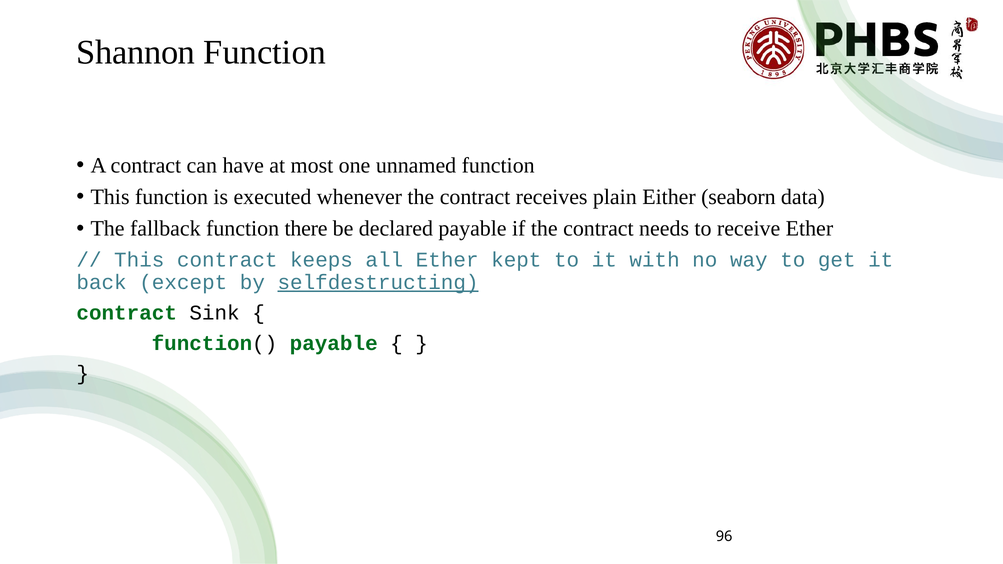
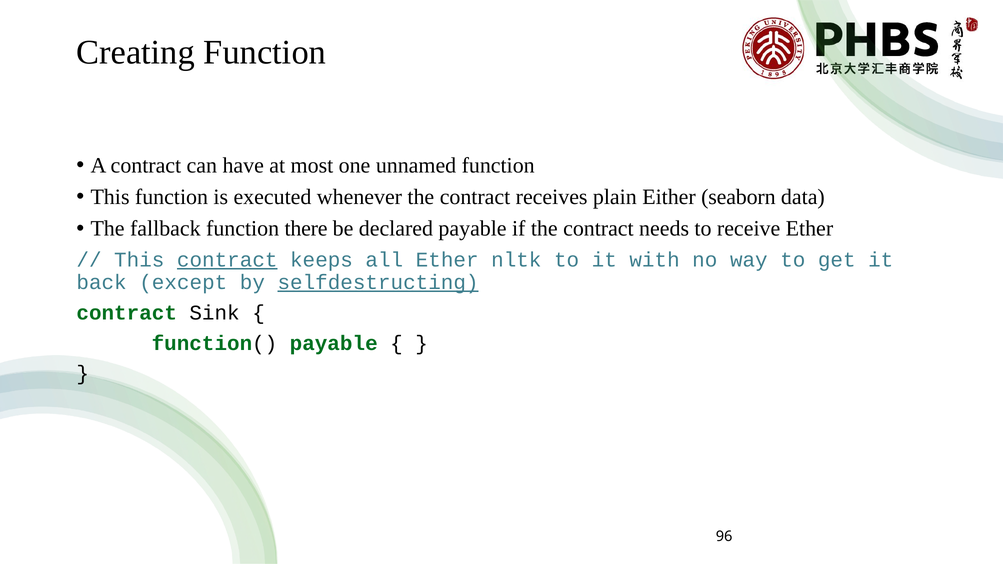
Shannon: Shannon -> Creating
contract at (227, 260) underline: none -> present
kept: kept -> nltk
